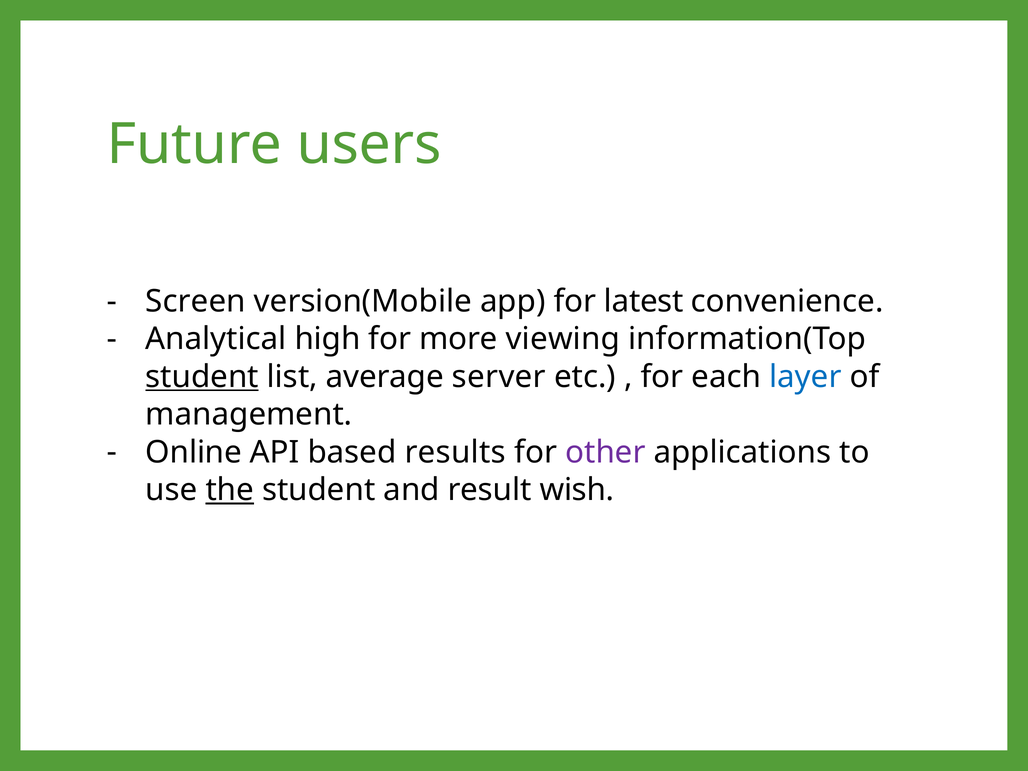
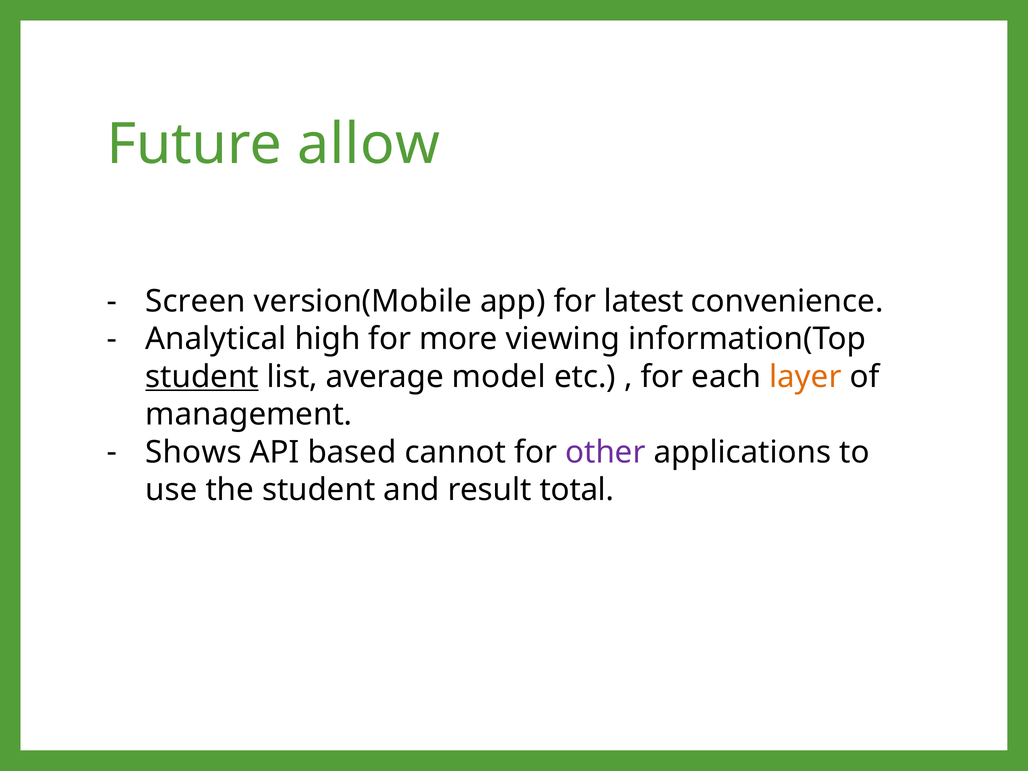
users: users -> allow
server: server -> model
layer colour: blue -> orange
Online: Online -> Shows
results: results -> cannot
the underline: present -> none
wish: wish -> total
